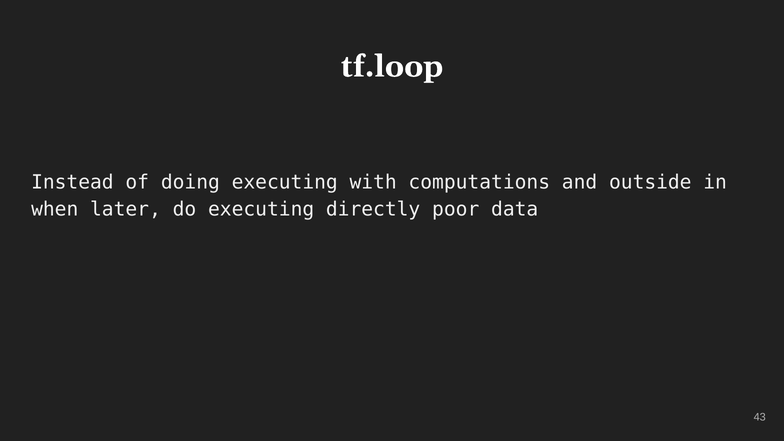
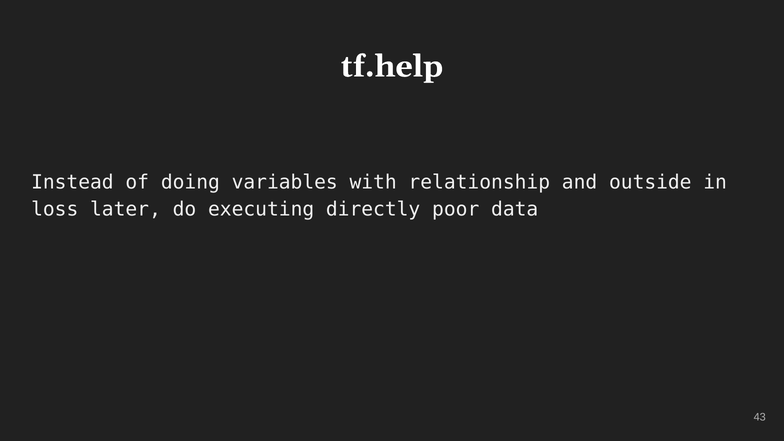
tf.loop: tf.loop -> tf.help
doing executing: executing -> variables
computations: computations -> relationship
when: when -> loss
